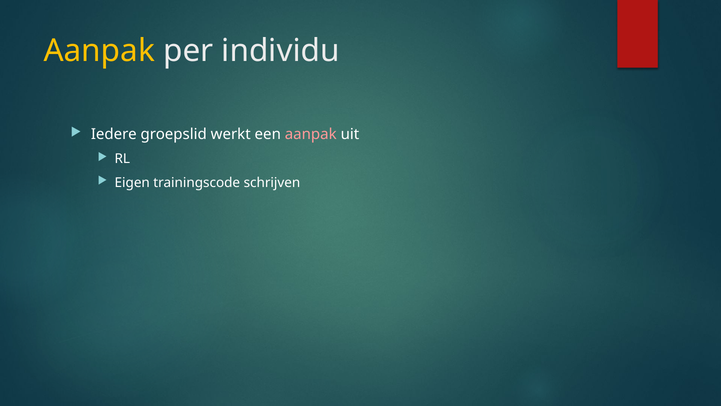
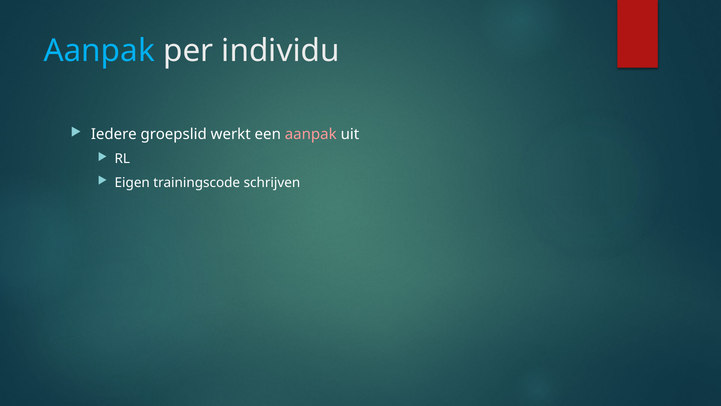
Aanpak at (99, 51) colour: yellow -> light blue
